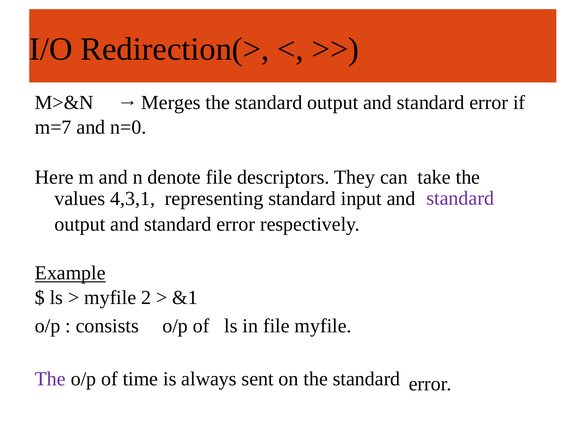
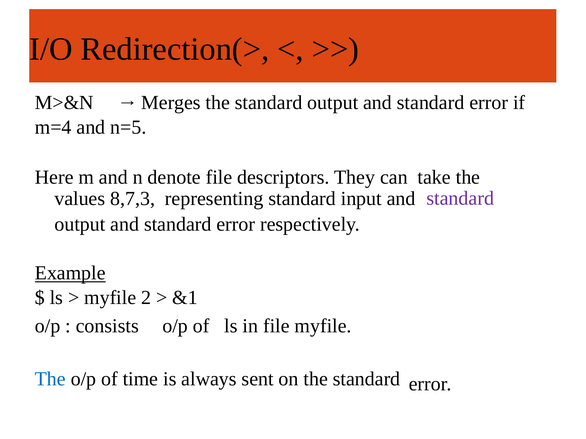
m=7: m=7 -> m=4
n=0: n=0 -> n=5
4,3,1: 4,3,1 -> 8,7,3
The at (50, 379) colour: purple -> blue
